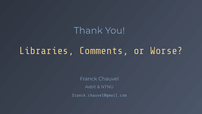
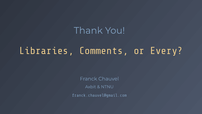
Worse: Worse -> Every
